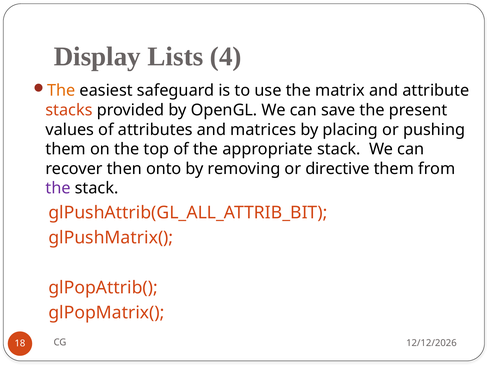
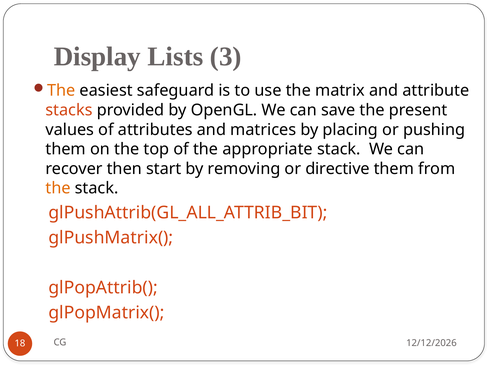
4: 4 -> 3
onto: onto -> start
the at (58, 188) colour: purple -> orange
